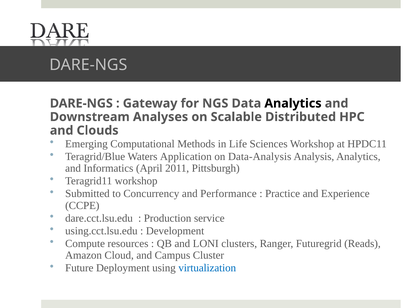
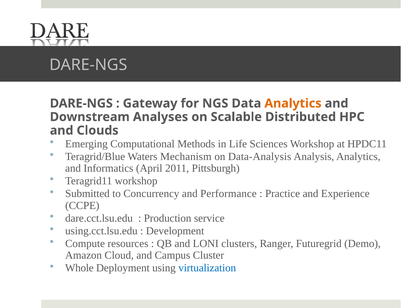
Analytics at (293, 103) colour: black -> orange
Application: Application -> Mechanism
Reads: Reads -> Demo
Future: Future -> Whole
